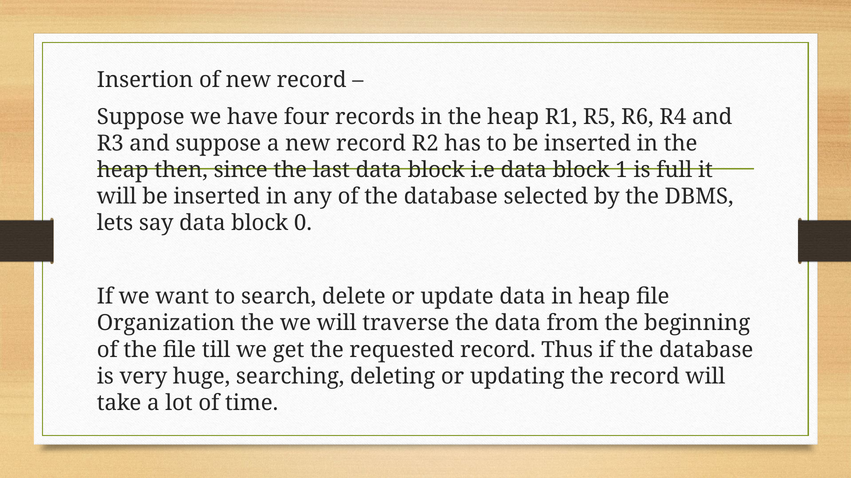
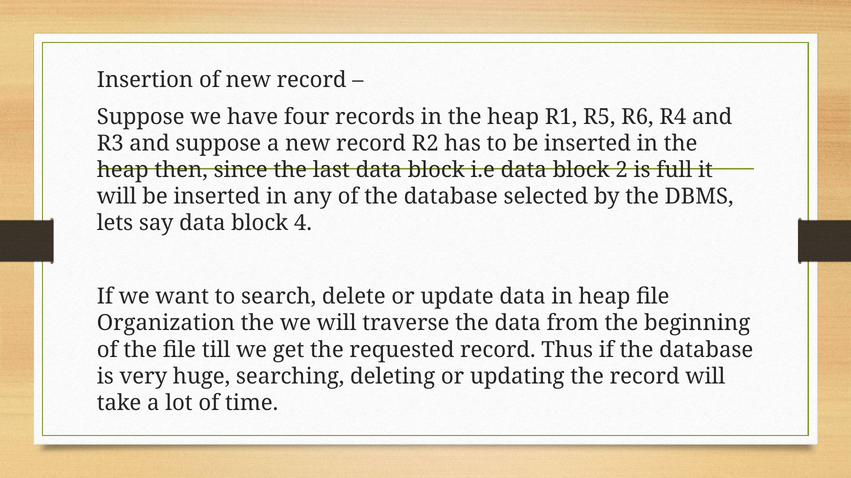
1: 1 -> 2
0: 0 -> 4
